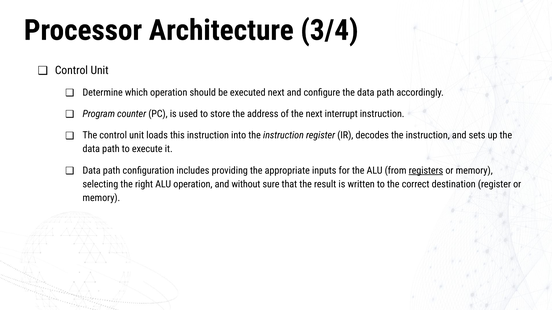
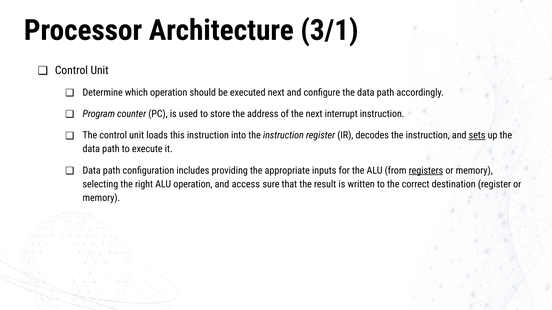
3/4: 3/4 -> 3/1
sets underline: none -> present
without: without -> access
